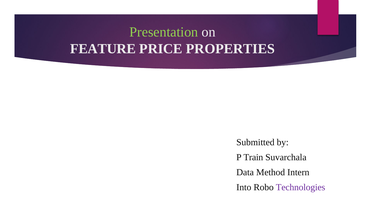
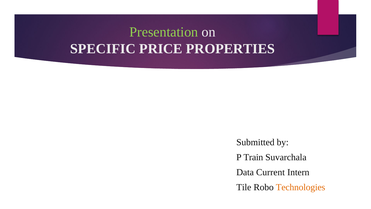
FEATURE: FEATURE -> SPECIFIC
Method: Method -> Current
Into: Into -> Tile
Technologies colour: purple -> orange
